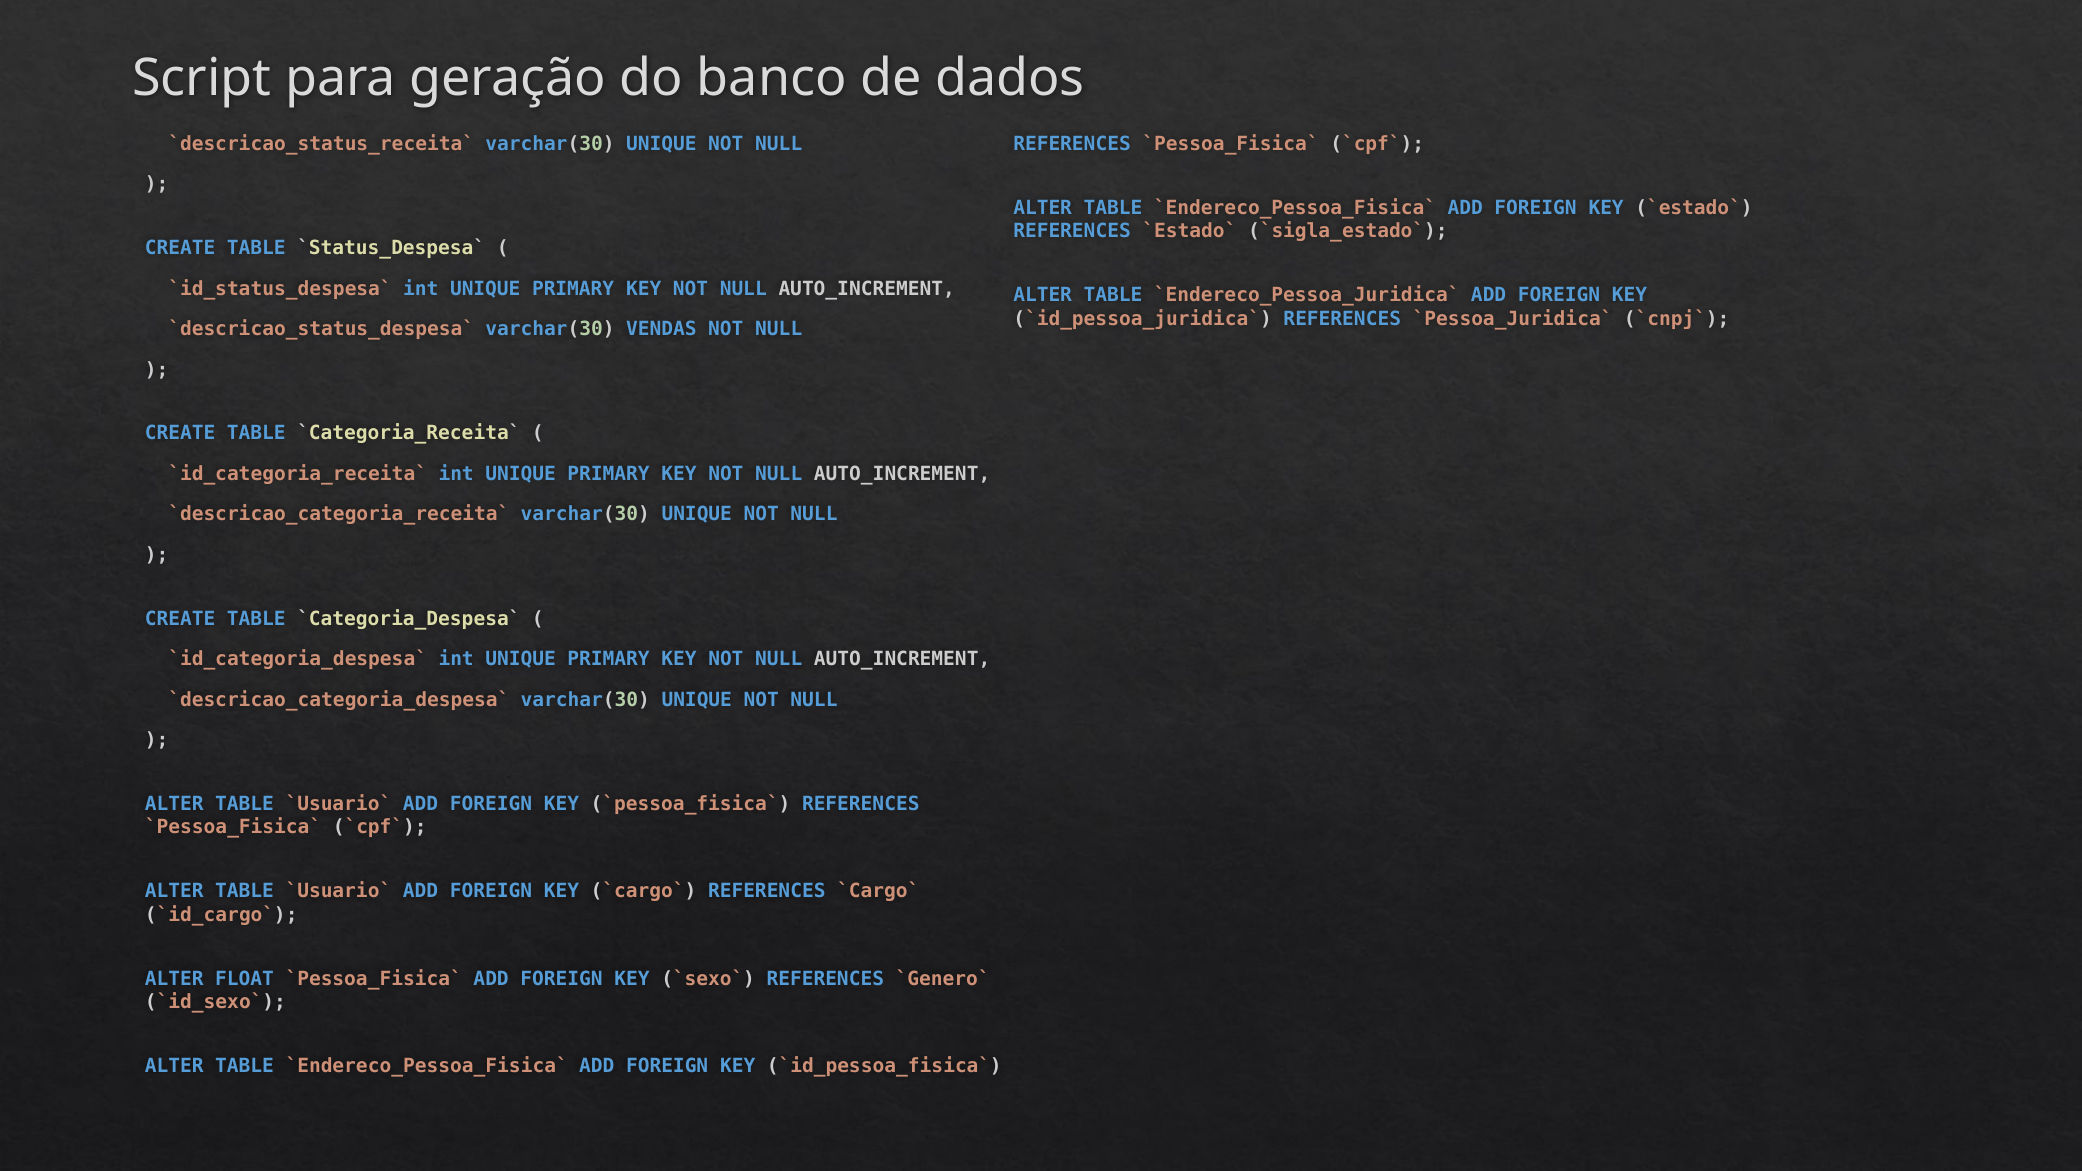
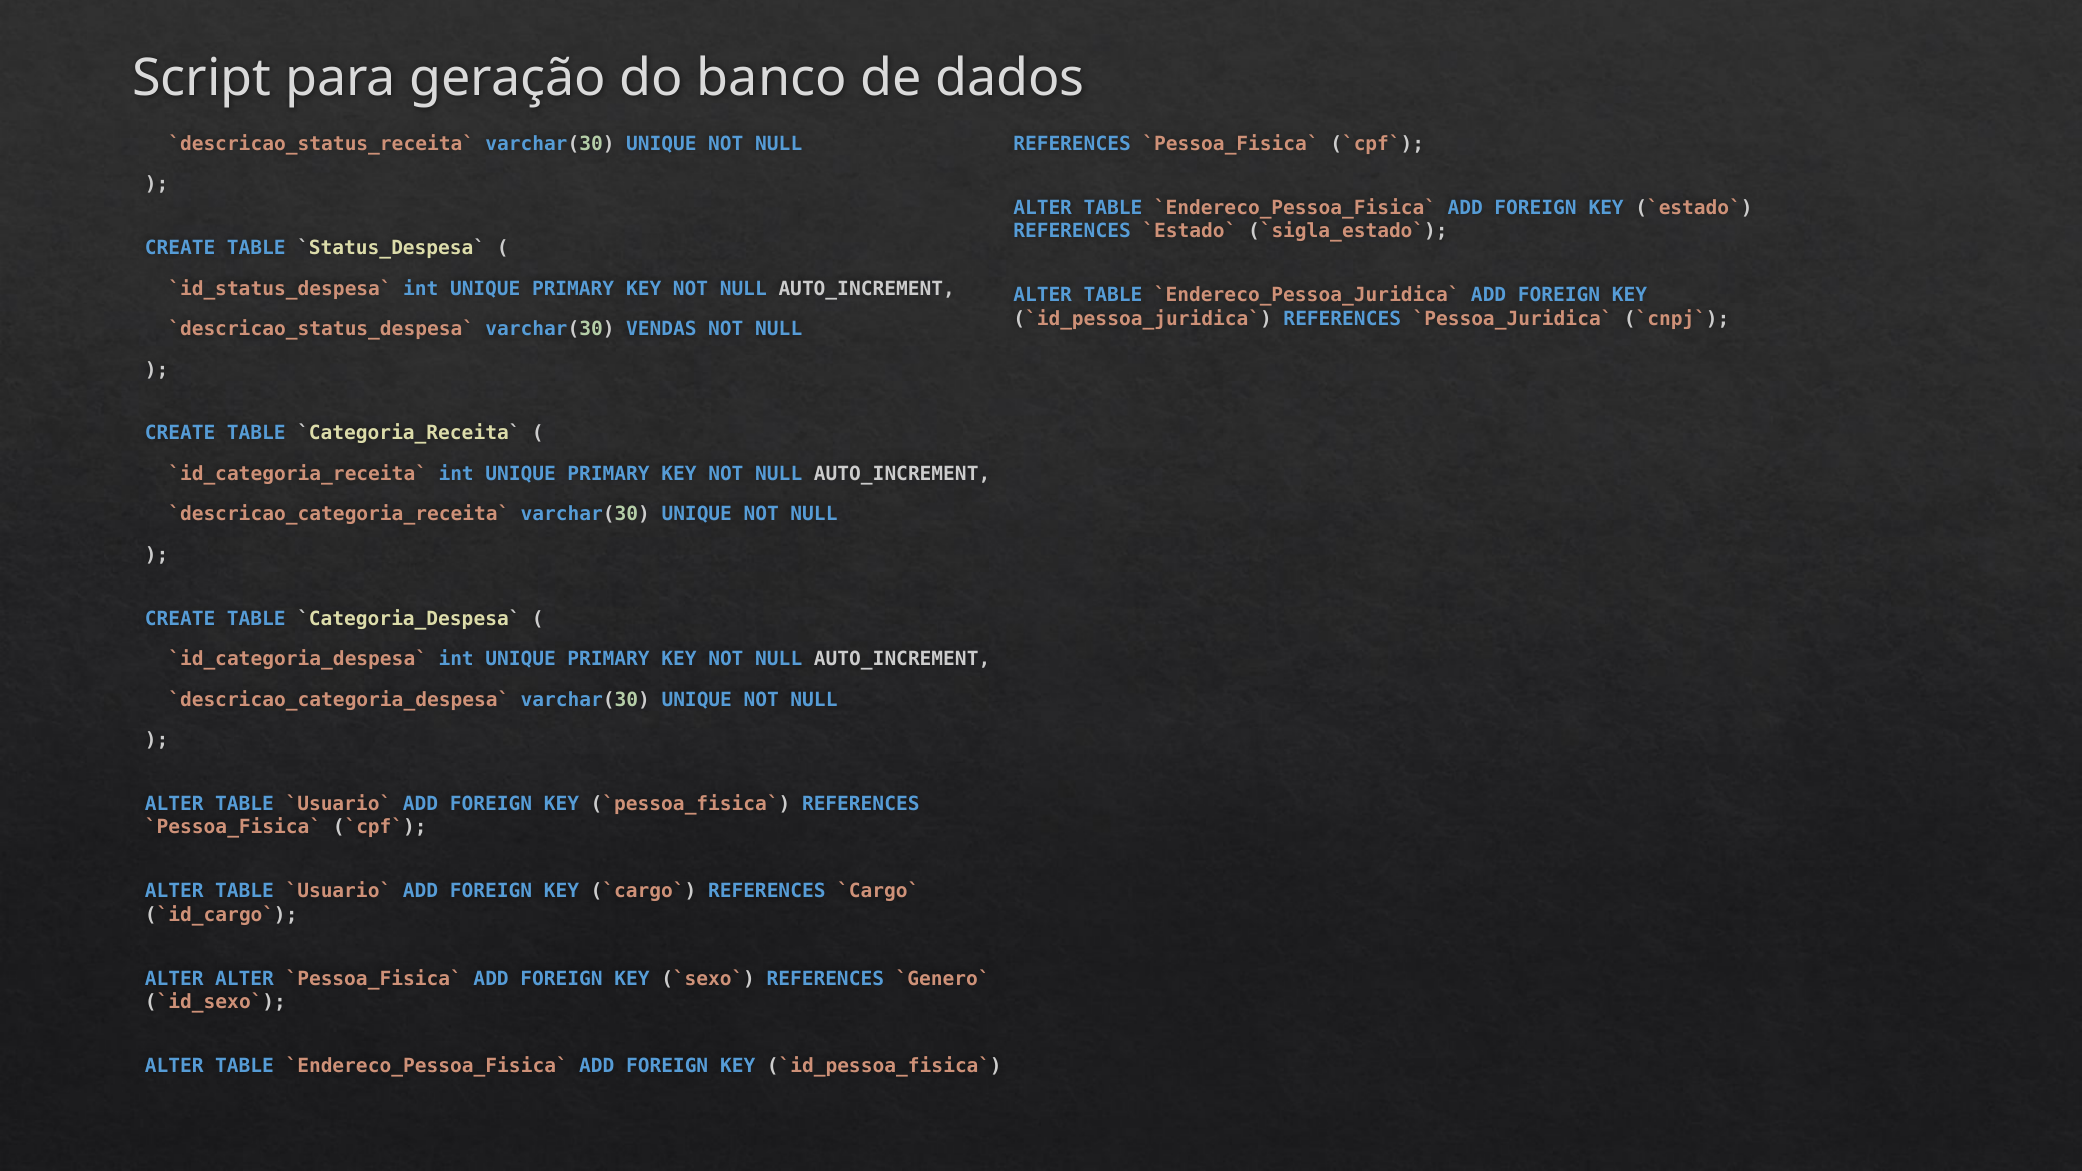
ALTER FLOAT: FLOAT -> ALTER
